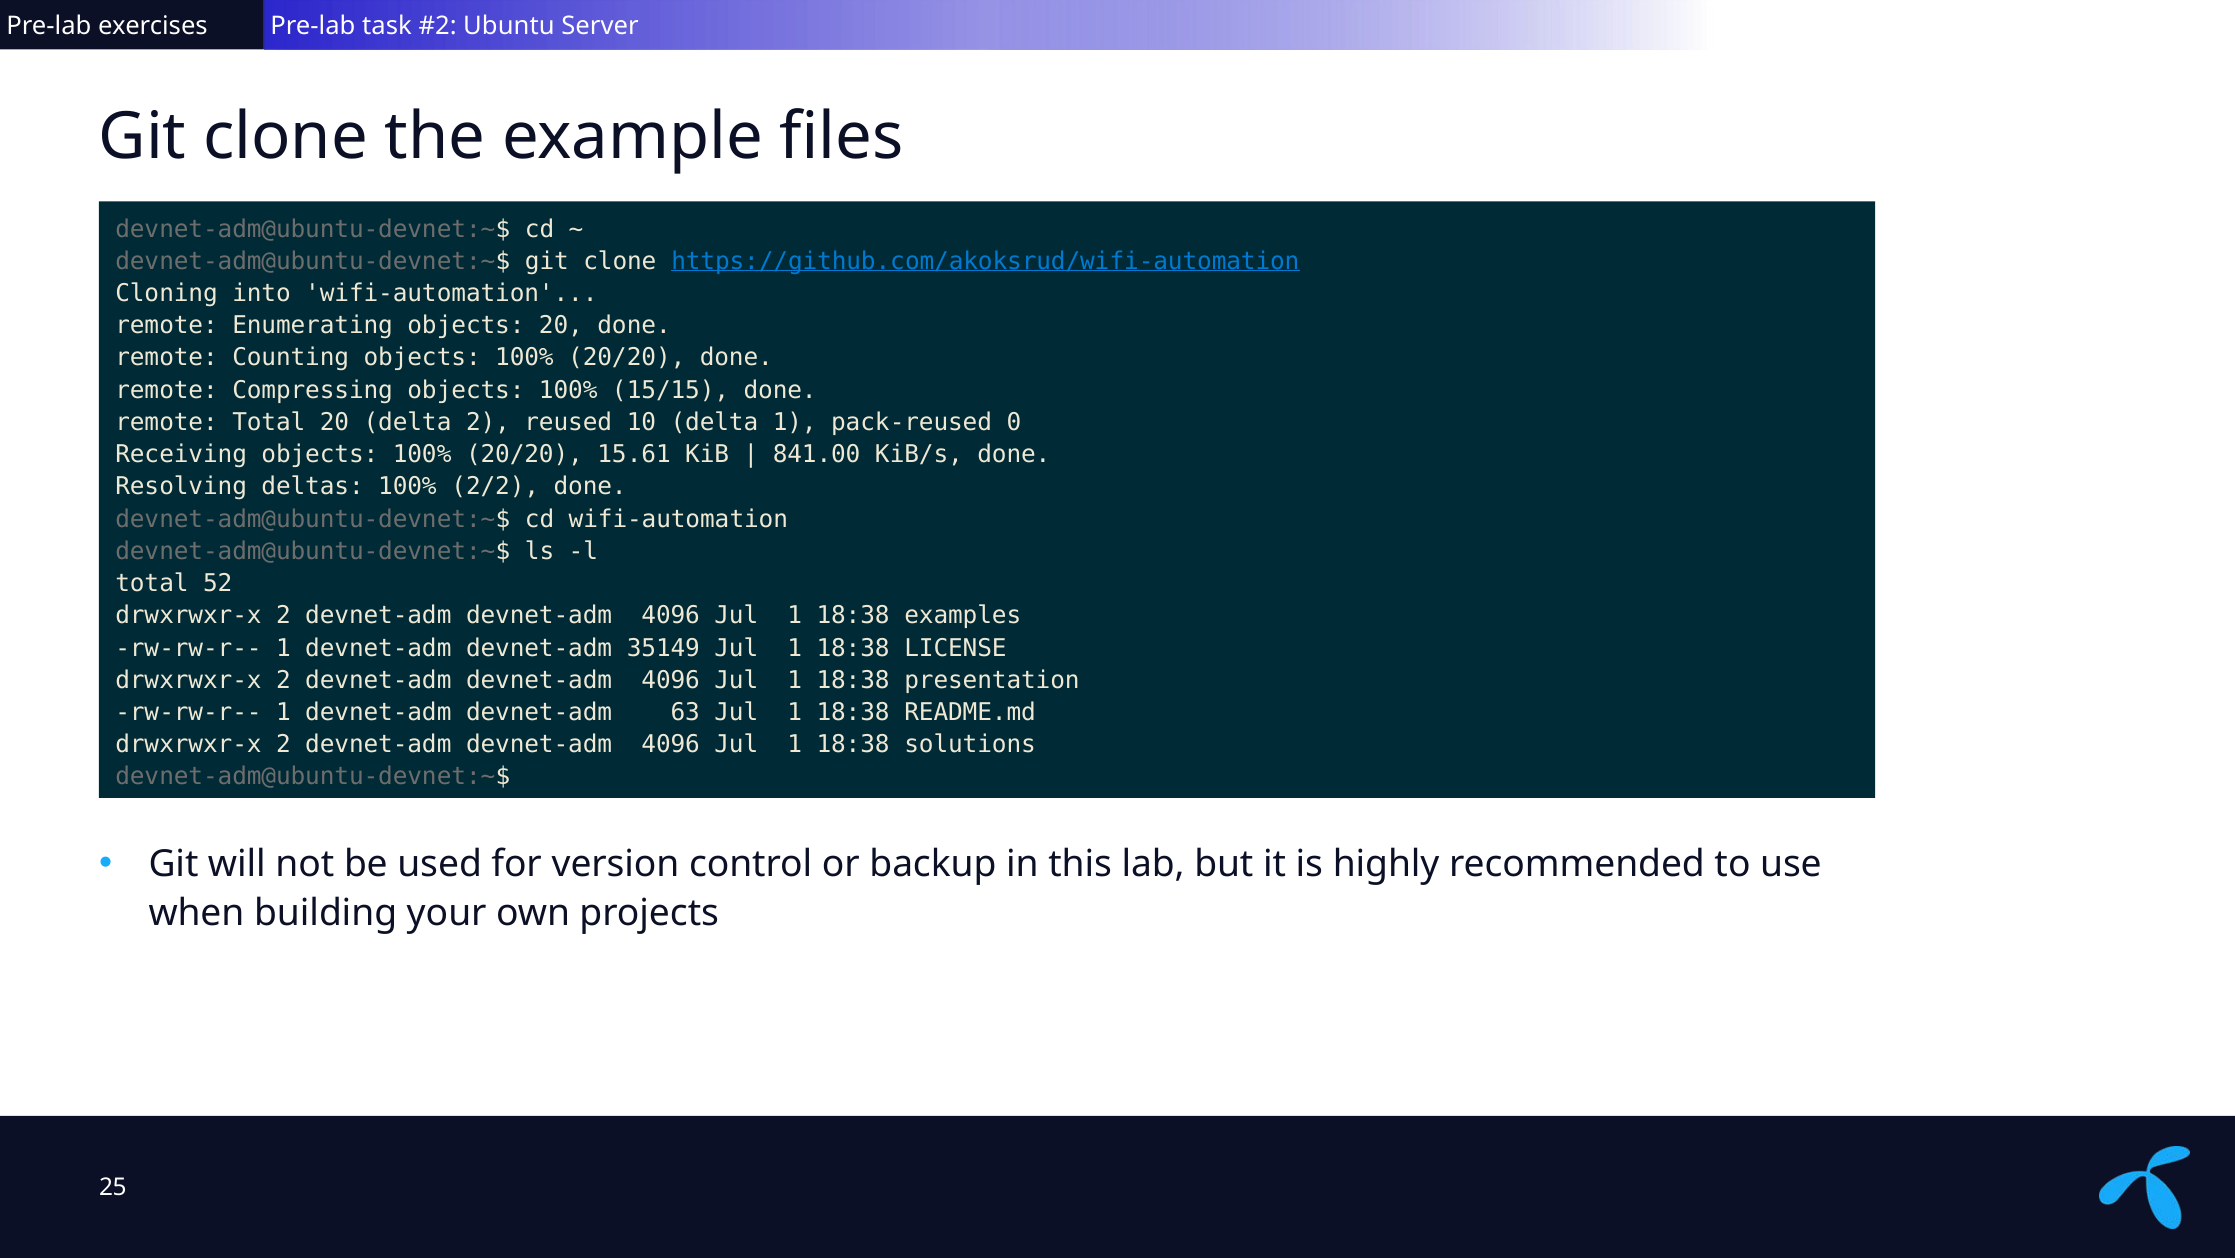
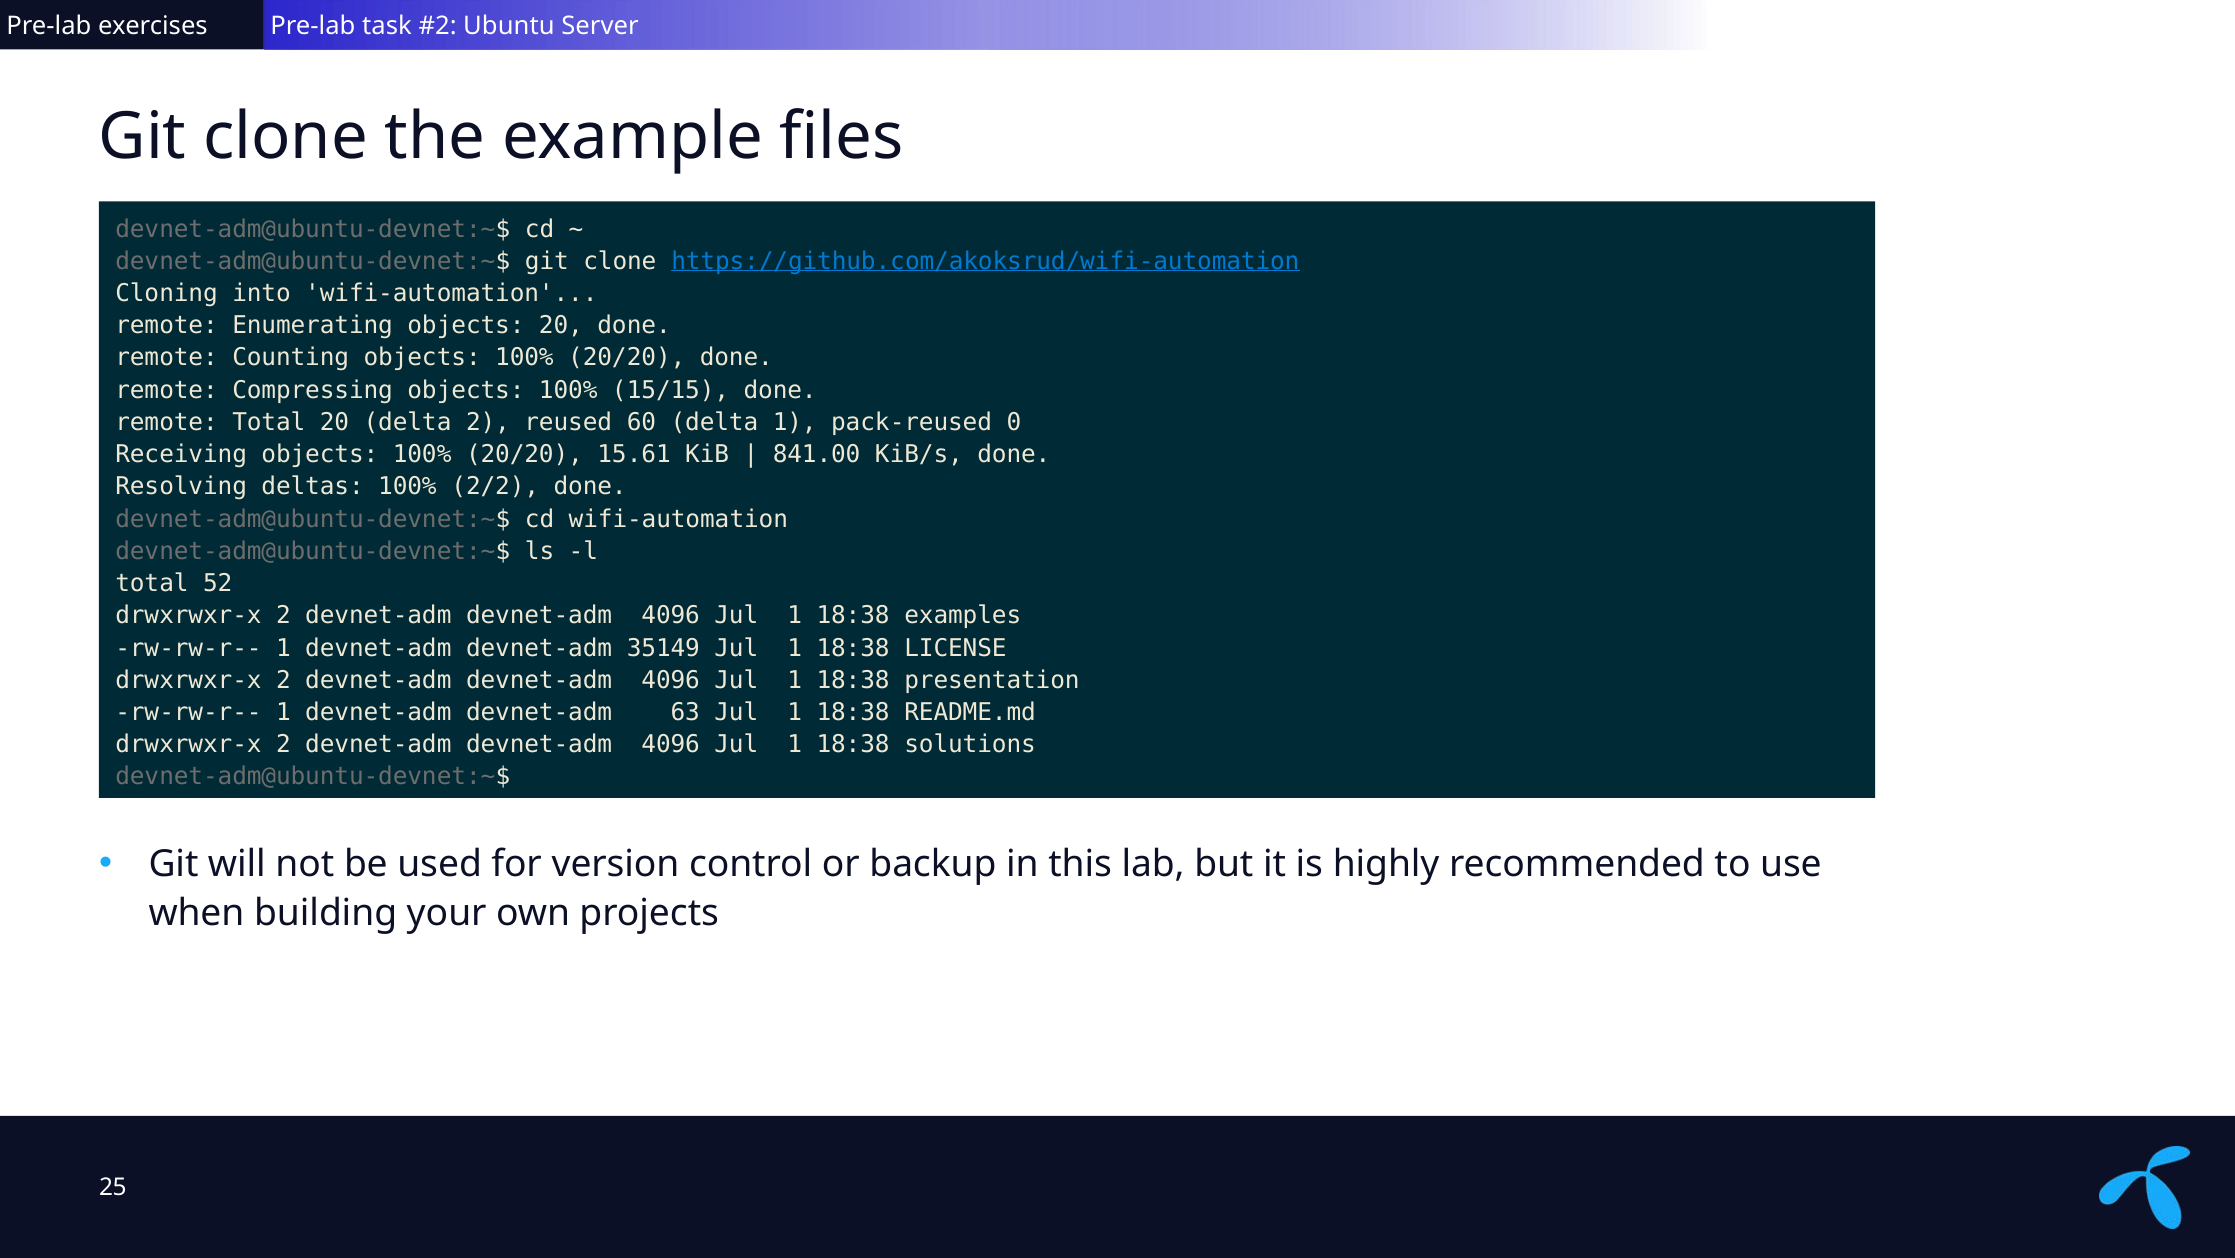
10: 10 -> 60
